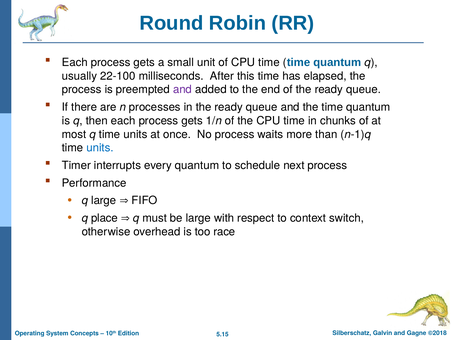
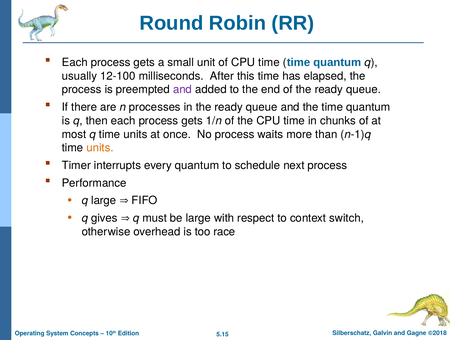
22-100: 22-100 -> 12-100
units at (100, 148) colour: blue -> orange
place: place -> gives
